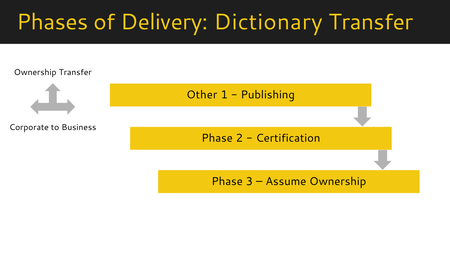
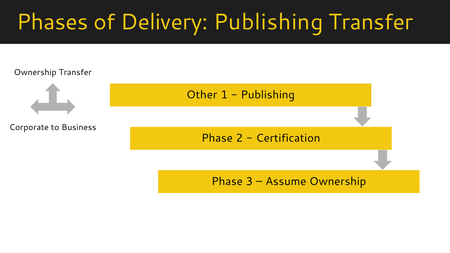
Delivery Dictionary: Dictionary -> Publishing
